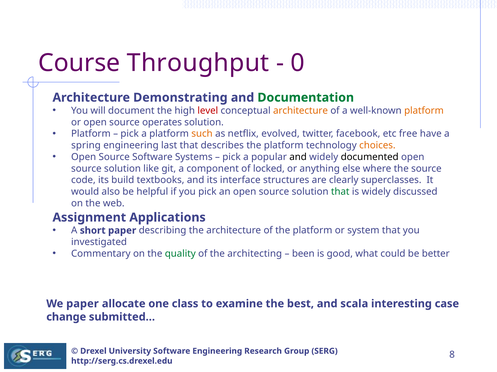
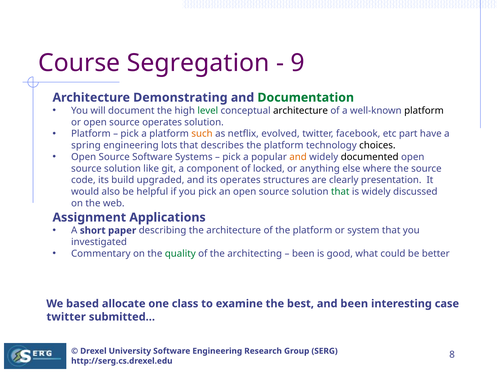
Throughput: Throughput -> Segregation
0: 0 -> 9
level colour: red -> green
architecture at (301, 111) colour: orange -> black
platform at (424, 111) colour: orange -> black
free: free -> part
last: last -> lots
choices colour: orange -> black
and at (298, 157) colour: black -> orange
textbooks: textbooks -> upgraded
its interface: interface -> operates
superclasses: superclasses -> presentation
We paper: paper -> based
and scala: scala -> been
change at (66, 318): change -> twitter
